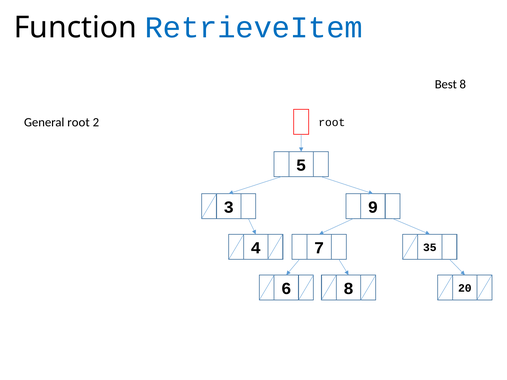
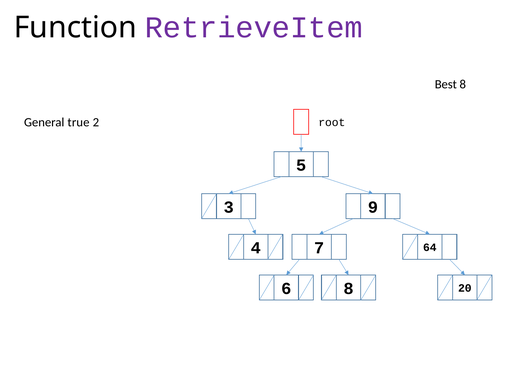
RetrieveItem colour: blue -> purple
General root: root -> true
35: 35 -> 64
